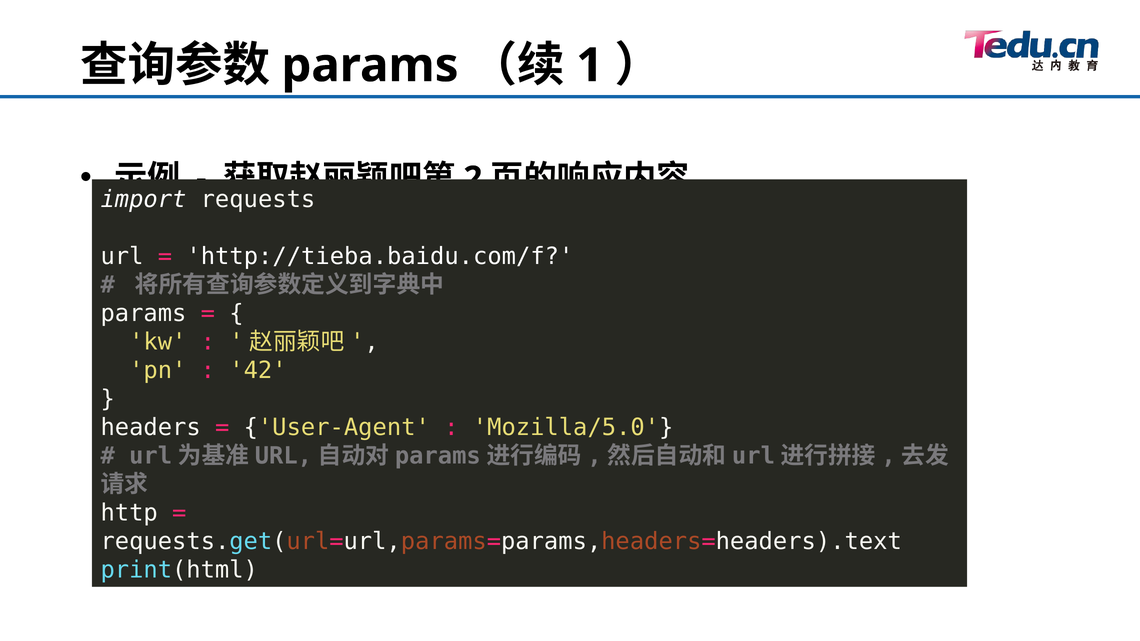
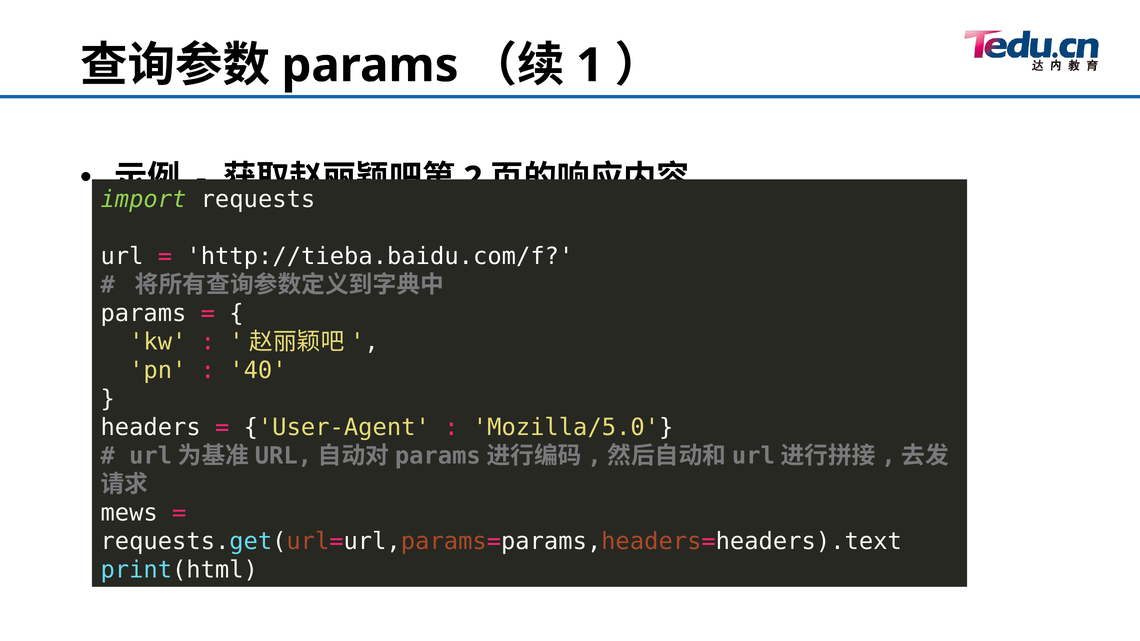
import colour: white -> light green
42: 42 -> 40
http: http -> mews
